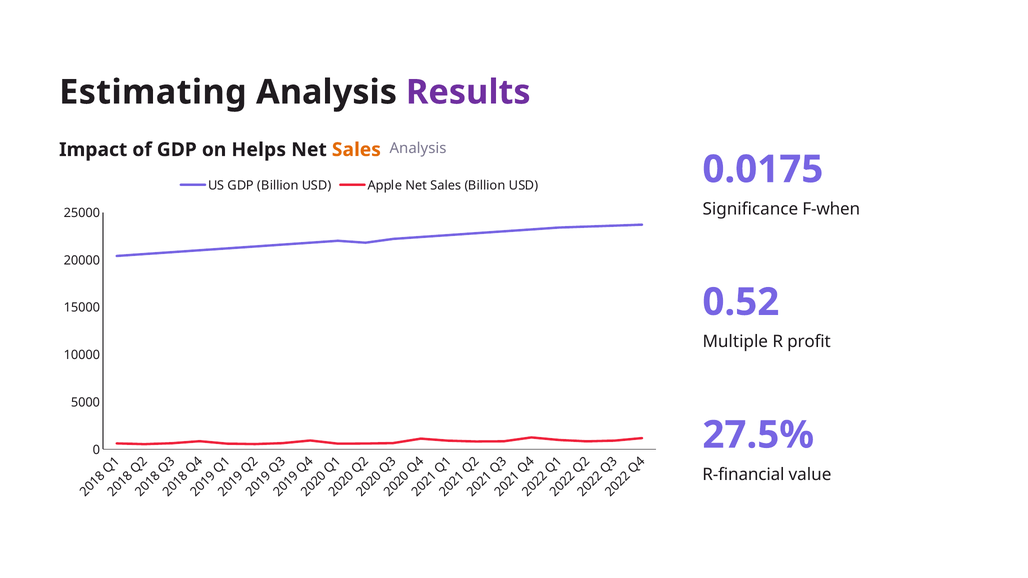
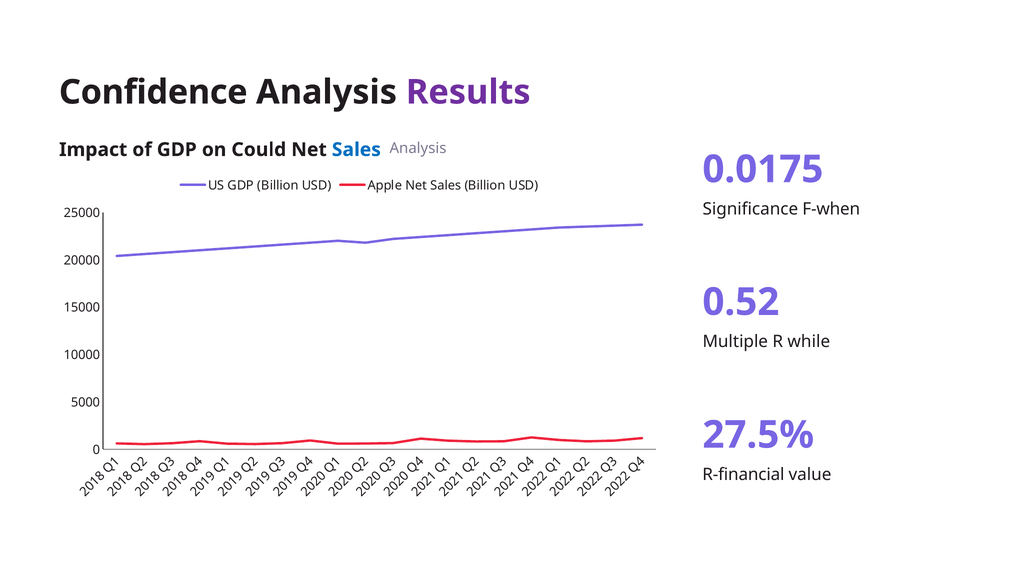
Estimating: Estimating -> Confidence
Helps: Helps -> Could
Sales at (356, 150) colour: orange -> blue
profit: profit -> while
